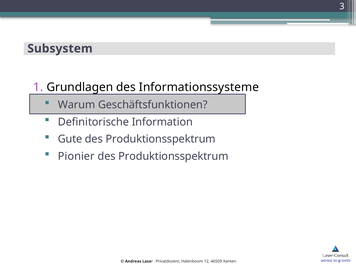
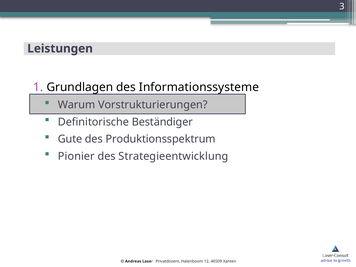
Subsystem: Subsystem -> Leistungen
Geschäftsfunktionen: Geschäftsfunktionen -> Vorstrukturierungen
Information: Information -> Beständiger
Produktionsspektrum at (173, 156): Produktionsspektrum -> Strategieentwicklung
